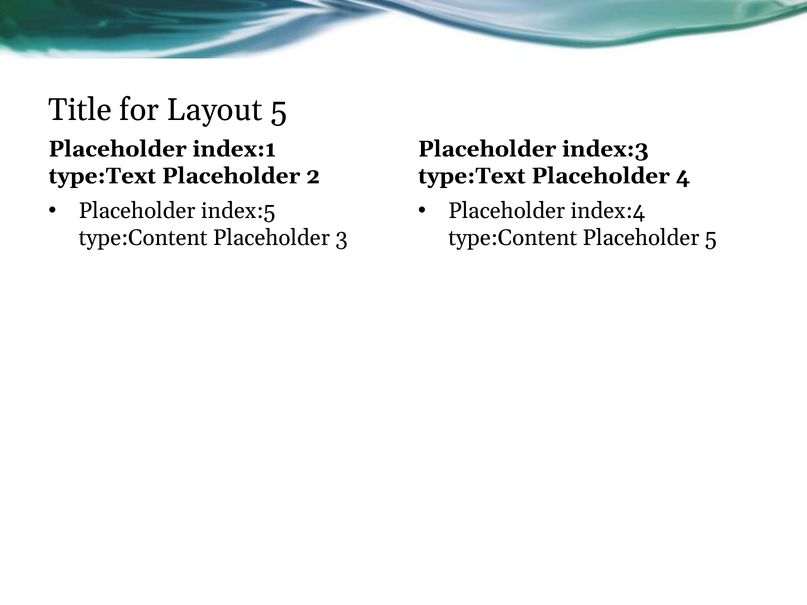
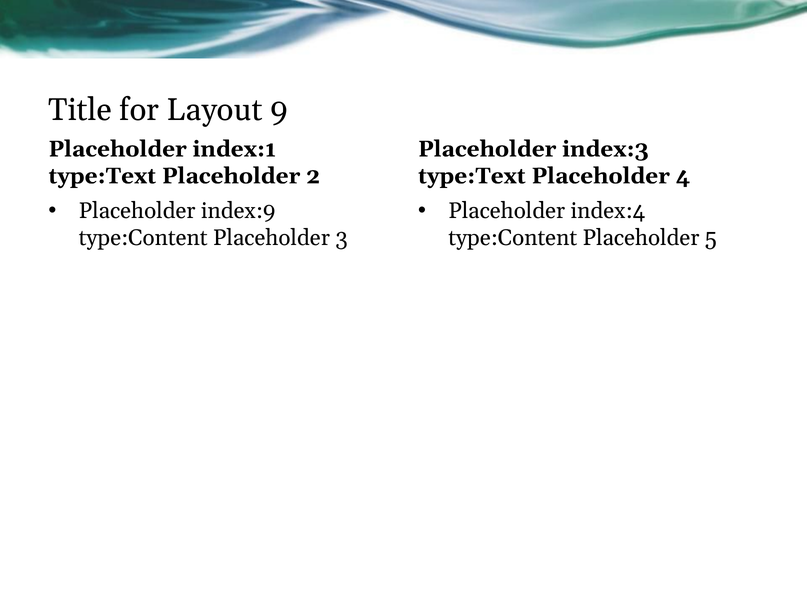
Layout 5: 5 -> 9
index:5: index:5 -> index:9
